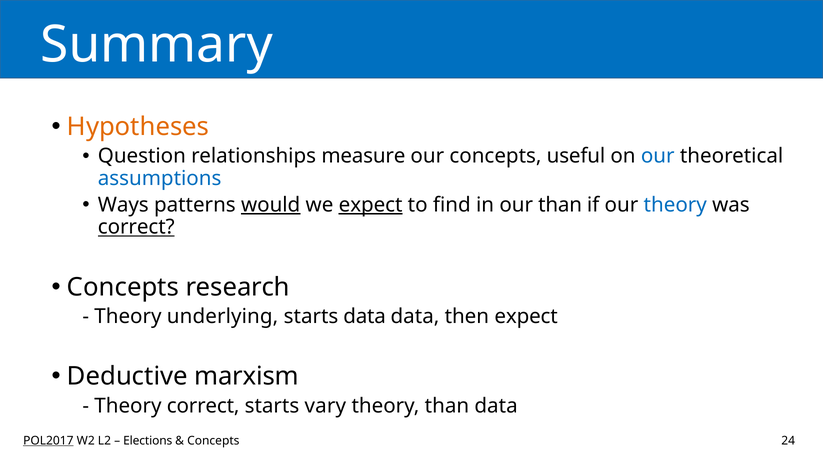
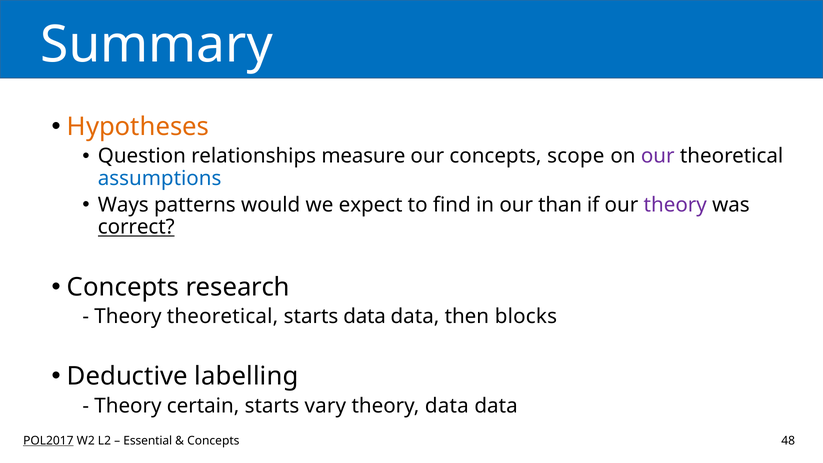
useful: useful -> scope
our at (658, 156) colour: blue -> purple
would underline: present -> none
expect at (371, 205) underline: present -> none
theory at (675, 205) colour: blue -> purple
Theory underlying: underlying -> theoretical
then expect: expect -> blocks
marxism: marxism -> labelling
Theory correct: correct -> certain
theory than: than -> data
Elections: Elections -> Essential
24: 24 -> 48
